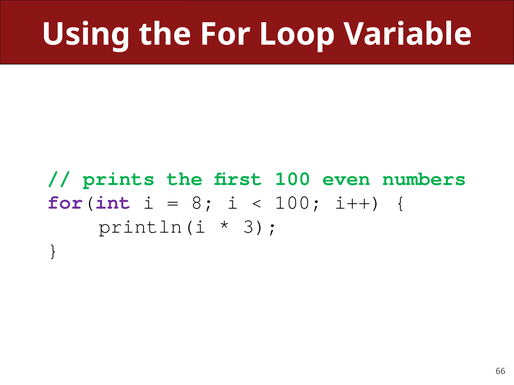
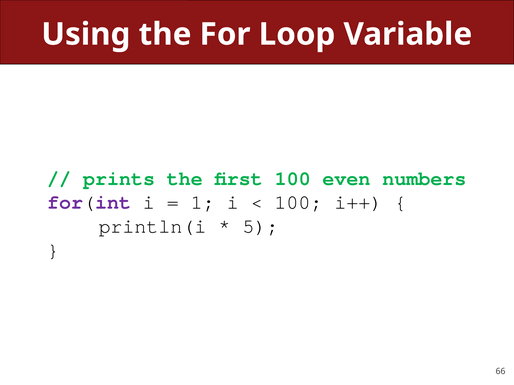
8: 8 -> 1
3: 3 -> 5
